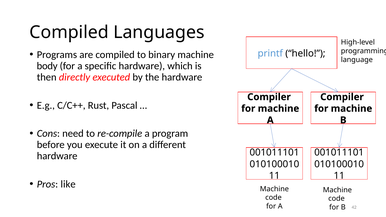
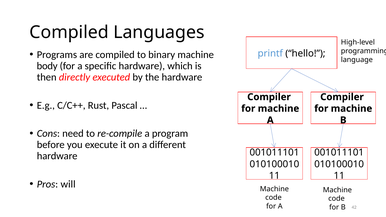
like: like -> will
